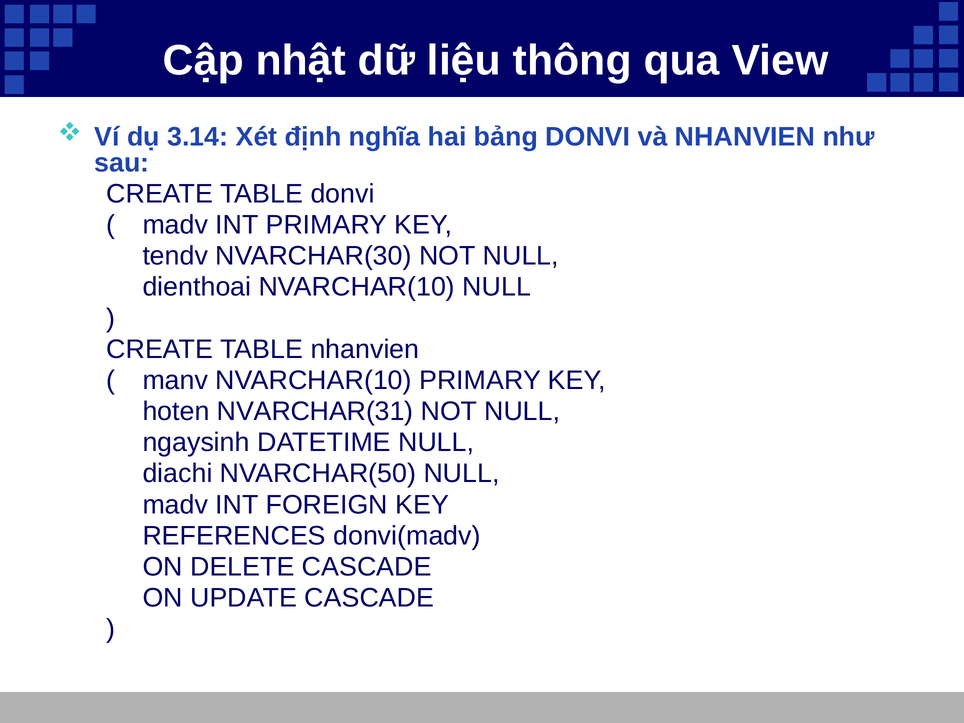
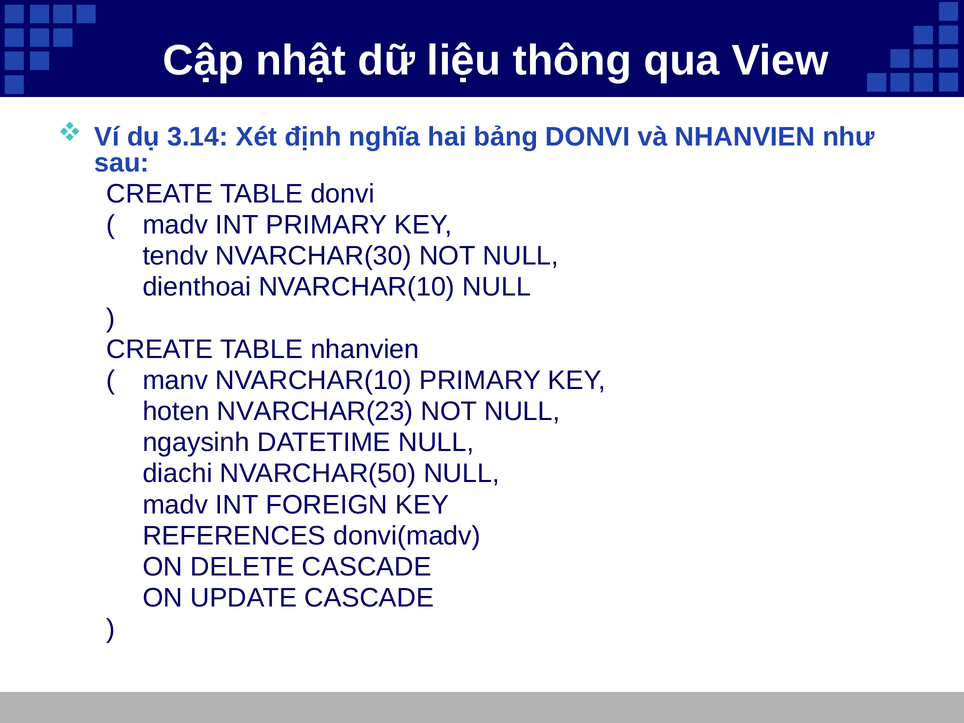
NVARCHAR(31: NVARCHAR(31 -> NVARCHAR(23
